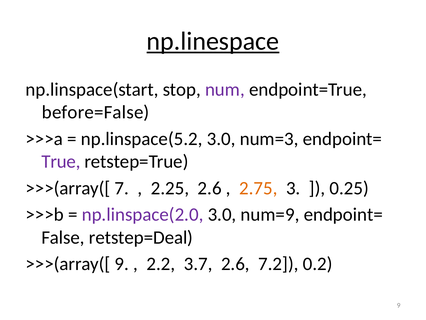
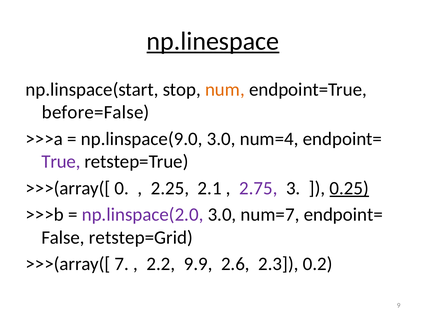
num colour: purple -> orange
np.linspace(5.2: np.linspace(5.2 -> np.linspace(9.0
num=3: num=3 -> num=4
7: 7 -> 0
2.25 2.6: 2.6 -> 2.1
2.75 colour: orange -> purple
0.25 underline: none -> present
num=9: num=9 -> num=7
retstep=Deal: retstep=Deal -> retstep=Grid
>>>(array([ 9: 9 -> 7
3.7: 3.7 -> 9.9
7.2: 7.2 -> 2.3
